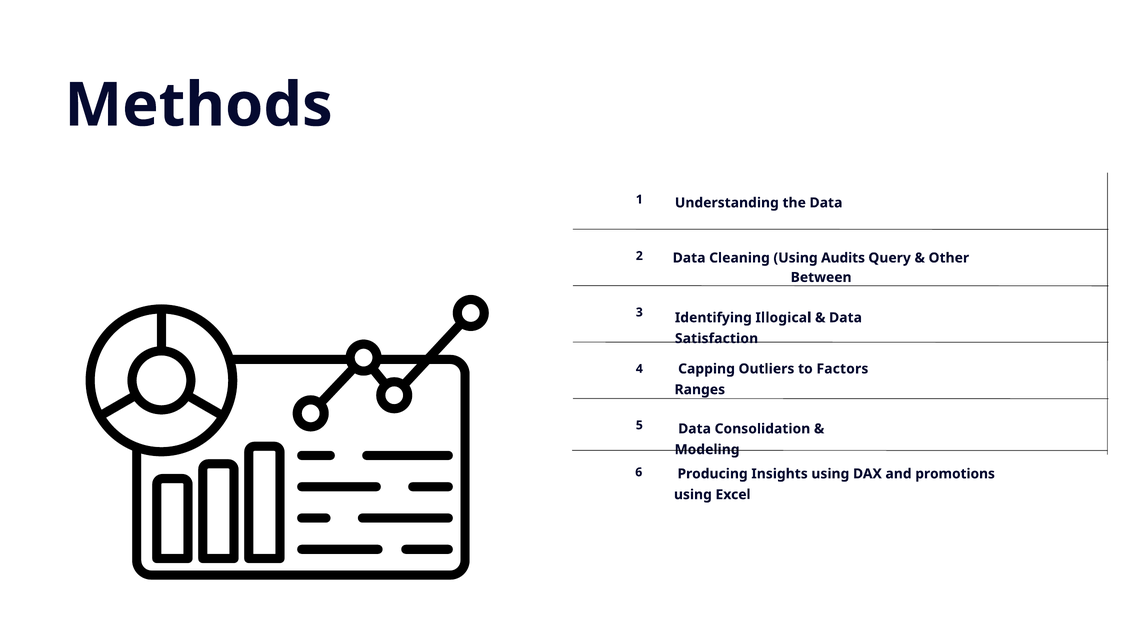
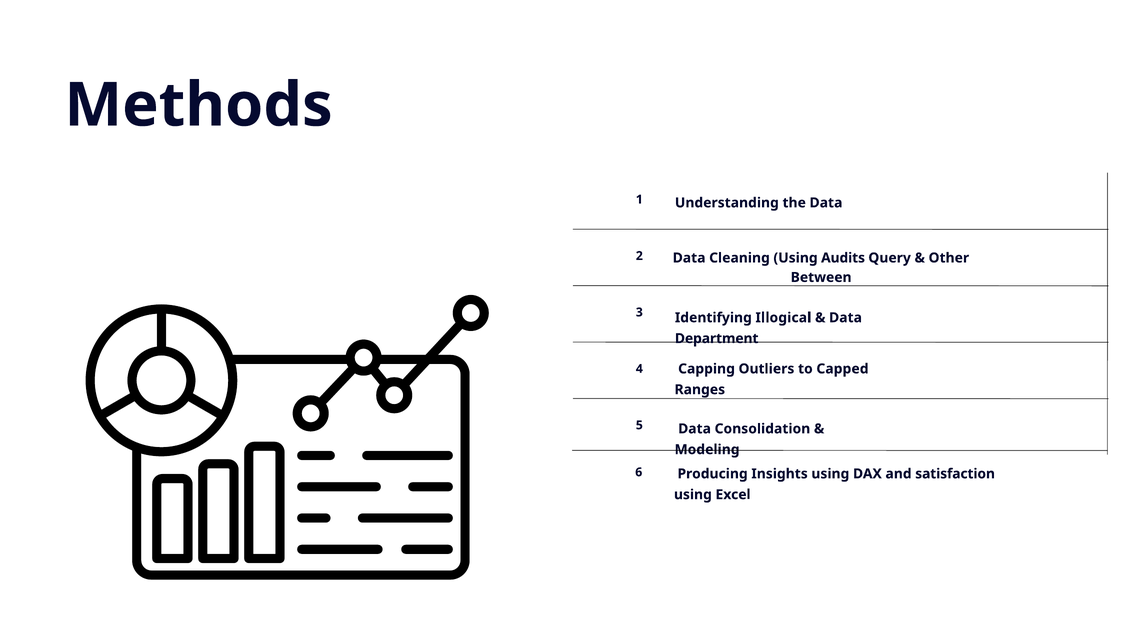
Satisfaction: Satisfaction -> Department
Factors: Factors -> Capped
promotions: promotions -> satisfaction
